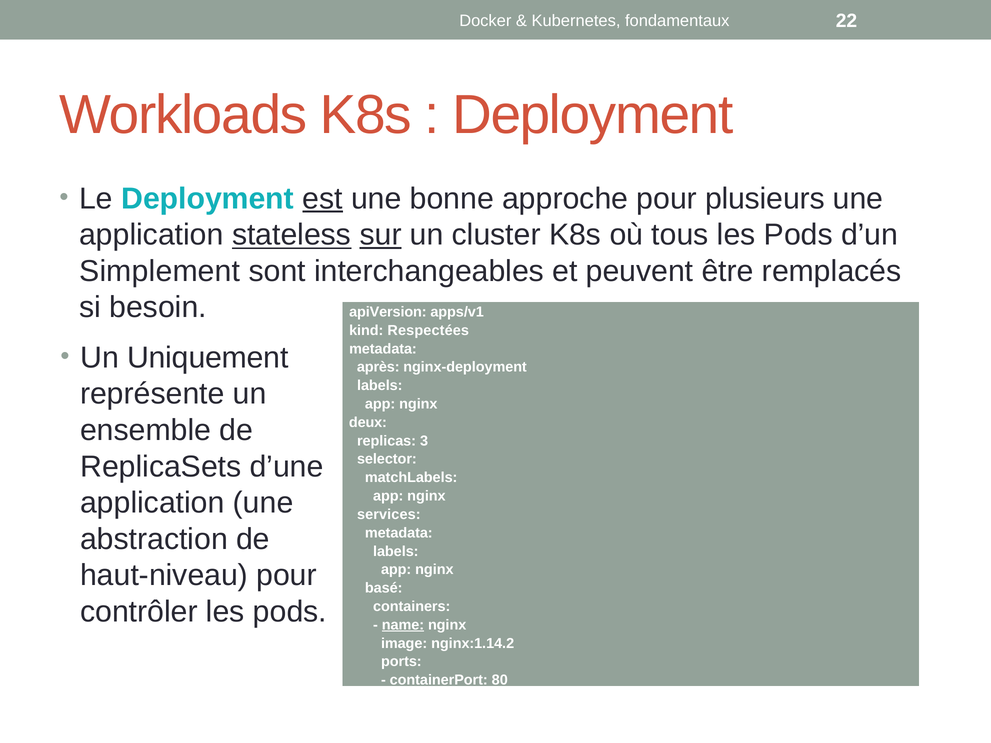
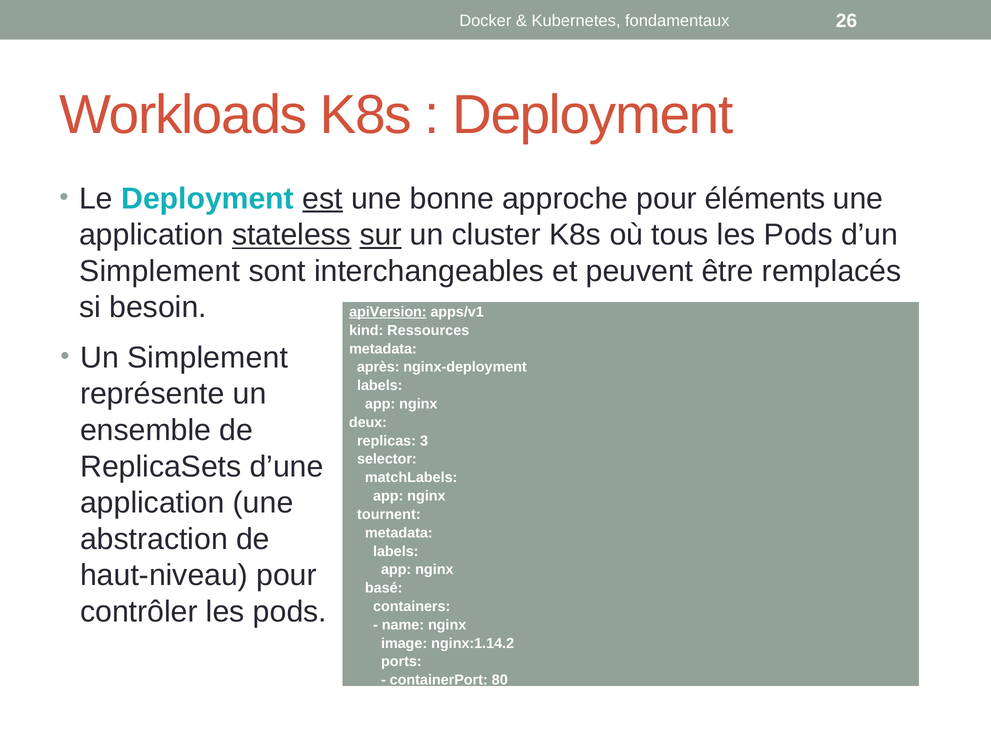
22: 22 -> 26
plusieurs: plusieurs -> éléments
apiVersion underline: none -> present
Respectées: Respectées -> Ressources
Un Uniquement: Uniquement -> Simplement
services: services -> tournent
name underline: present -> none
